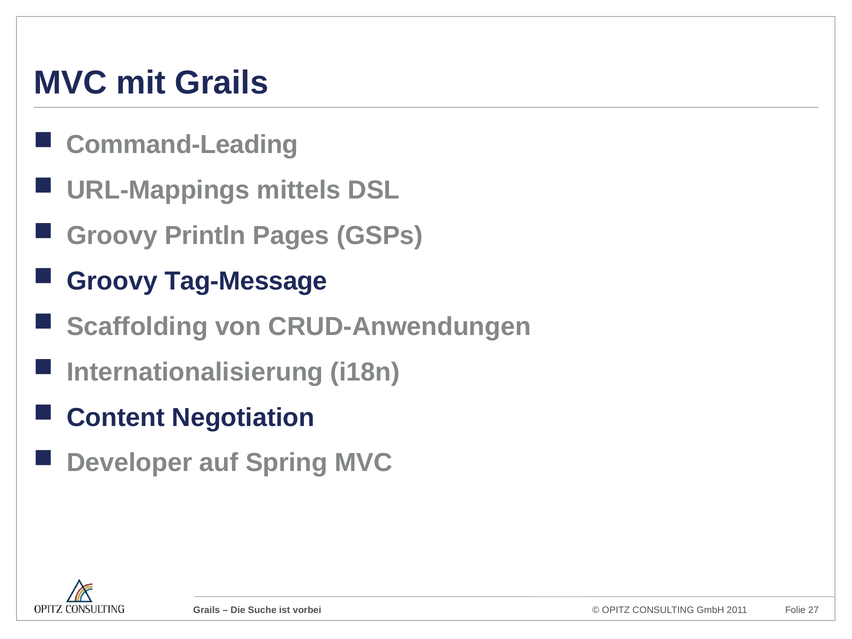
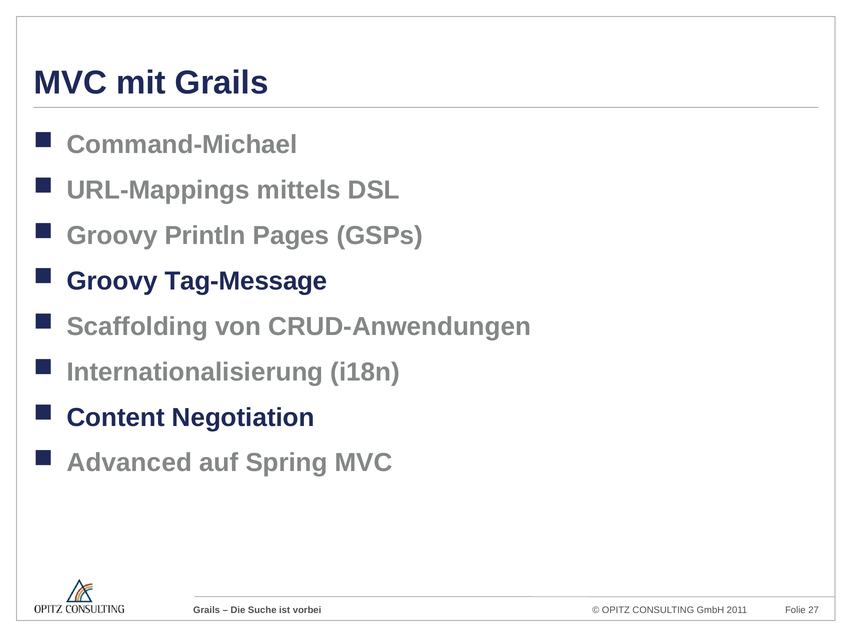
Command-Leading: Command-Leading -> Command-Michael
Developer: Developer -> Advanced
